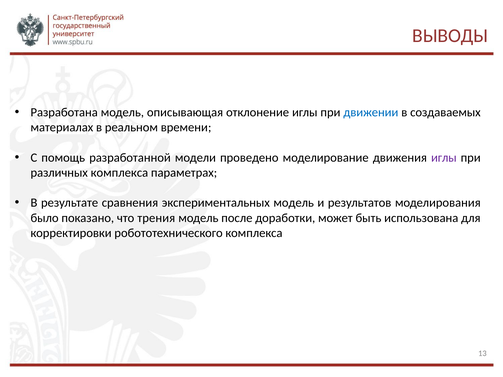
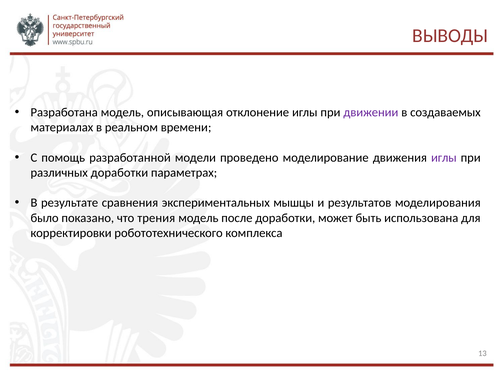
движении colour: blue -> purple
различных комплекса: комплекса -> доработки
экспериментальных модель: модель -> мышцы
